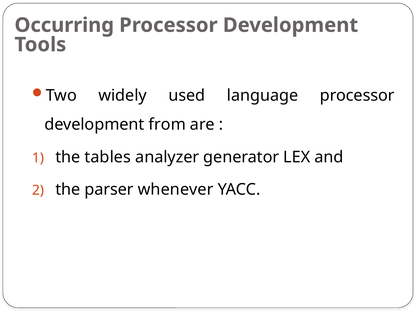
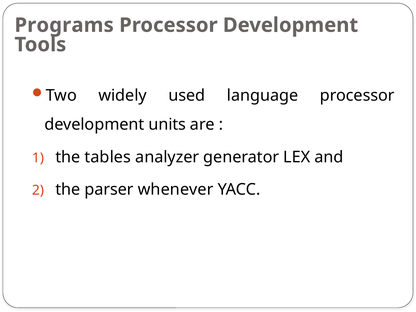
Occurring: Occurring -> Programs
from: from -> units
